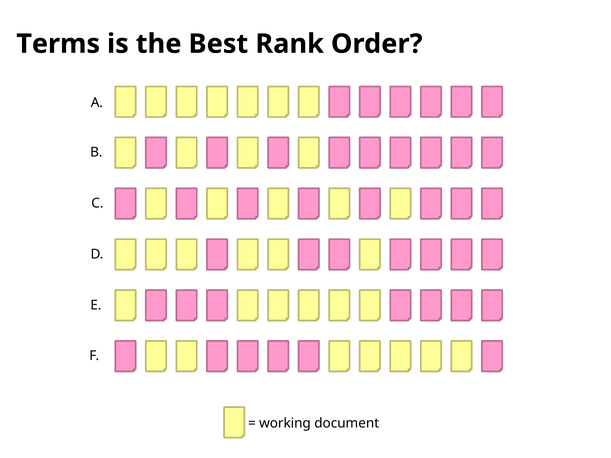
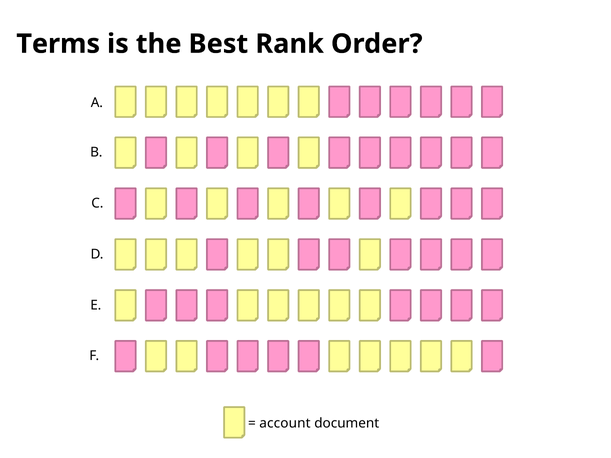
working: working -> account
